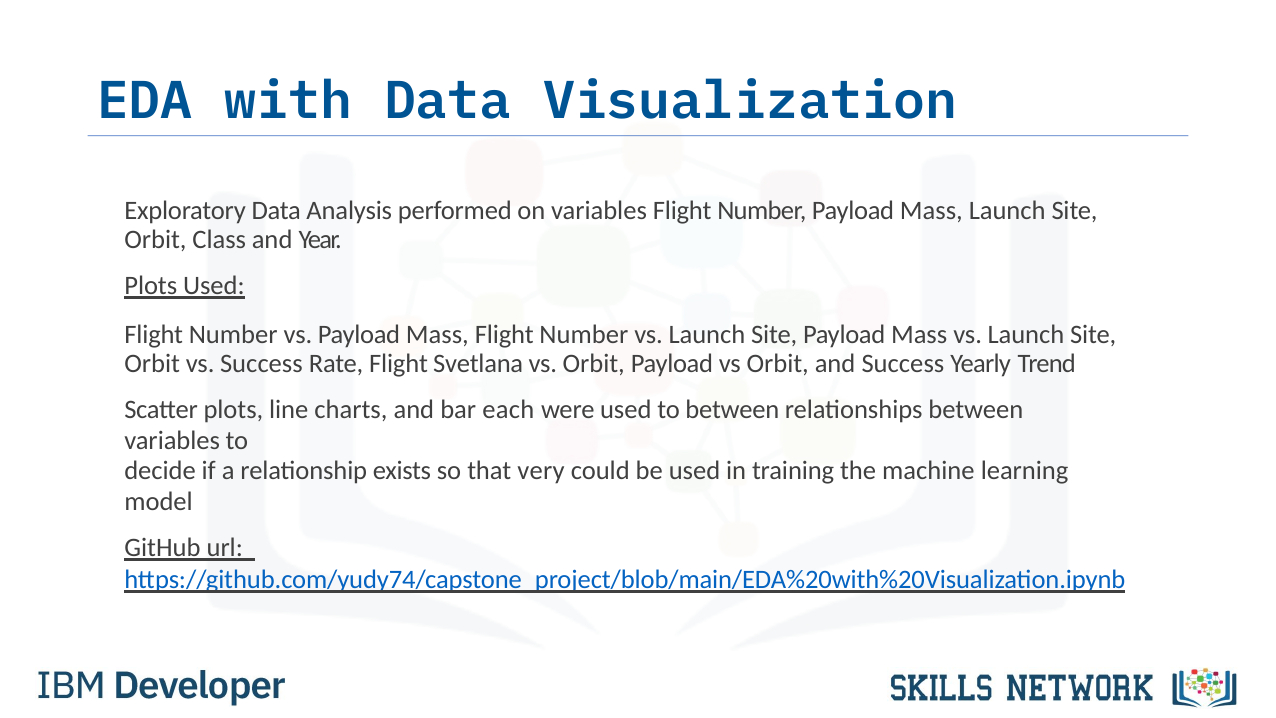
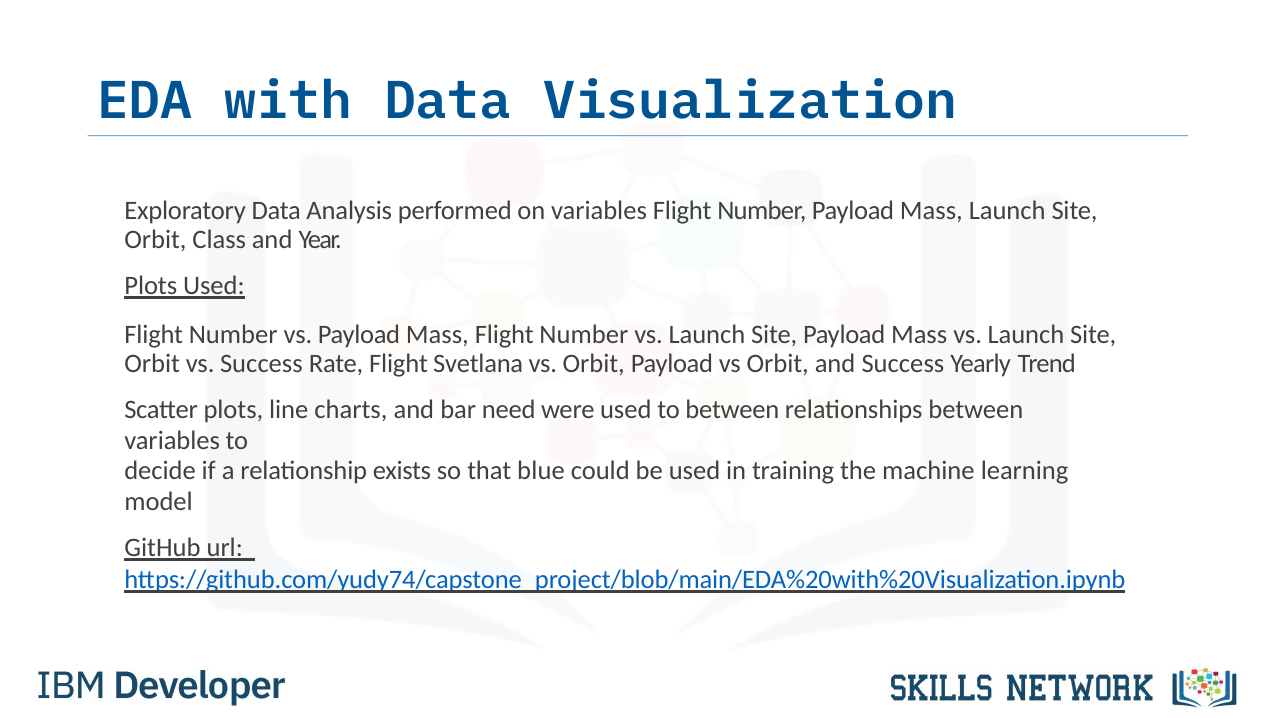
each: each -> need
very: very -> blue
